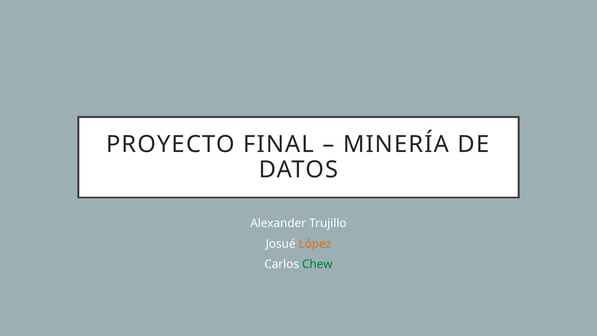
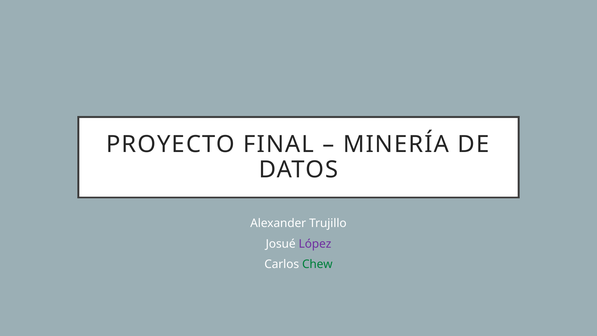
López colour: orange -> purple
